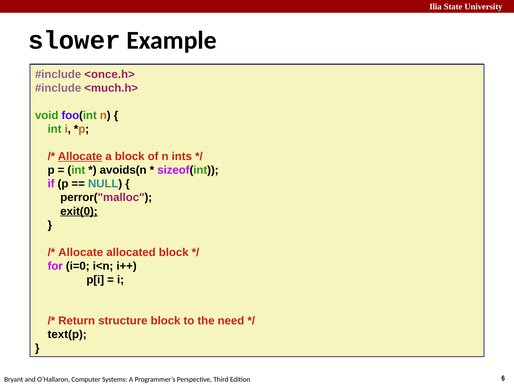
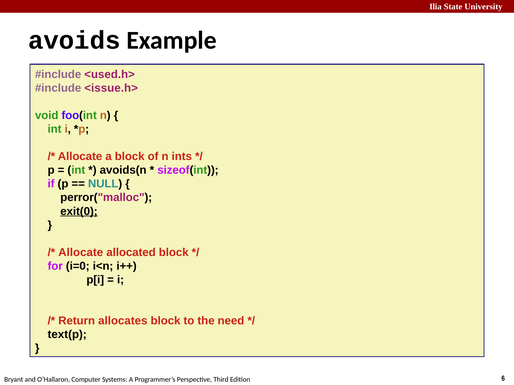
slower: slower -> avoids
<once.h>: <once.h> -> <used.h>
<much.h>: <much.h> -> <issue.h>
Allocate at (80, 157) underline: present -> none
structure: structure -> allocates
